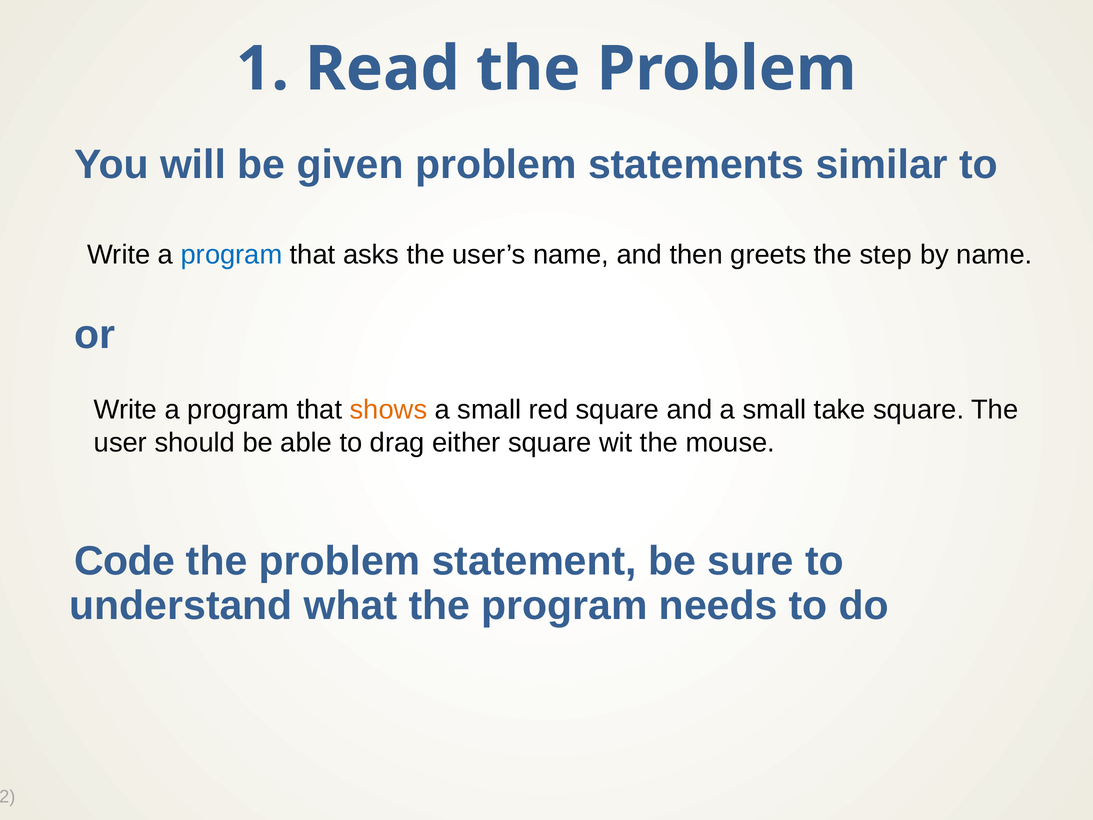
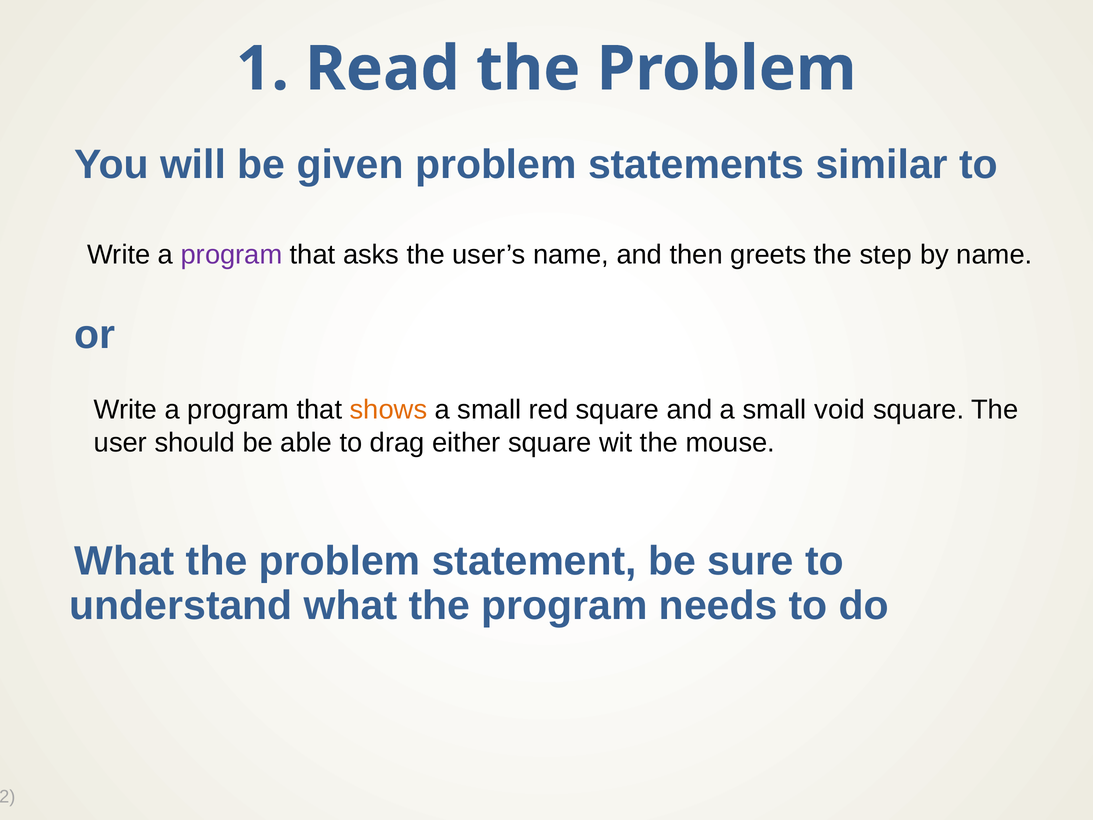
program at (232, 255) colour: blue -> purple
take: take -> void
Code at (125, 561): Code -> What
